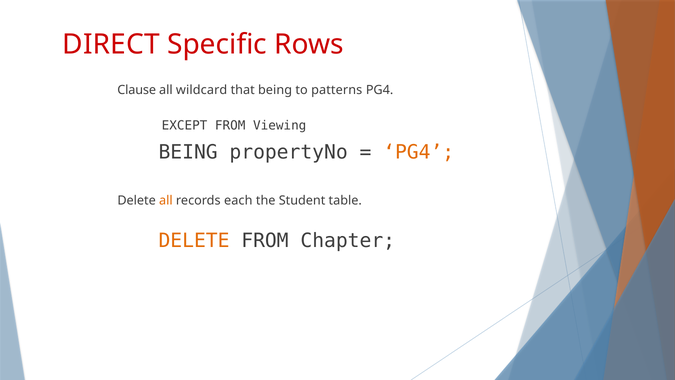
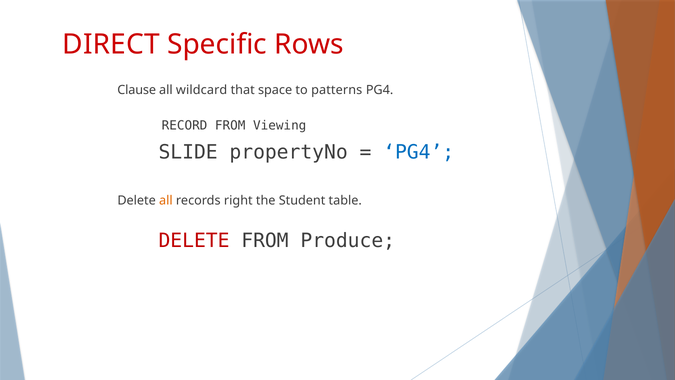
that being: being -> space
EXCEPT: EXCEPT -> RECORD
BEING at (188, 152): BEING -> SLIDE
PG4 at (419, 152) colour: orange -> blue
each: each -> right
DELETE at (194, 240) colour: orange -> red
Chapter: Chapter -> Produce
